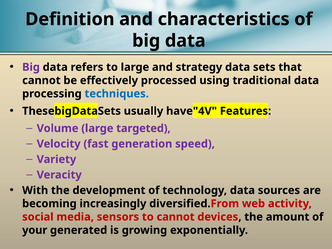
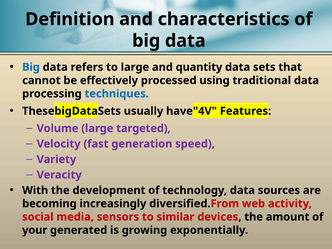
Big at (31, 67) colour: purple -> blue
strategy: strategy -> quantity
to cannot: cannot -> similar
